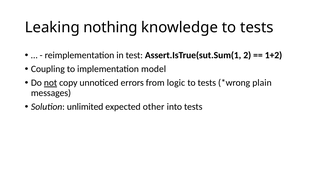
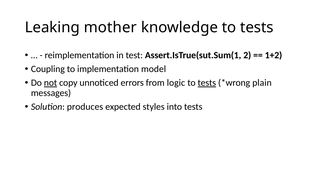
nothing: nothing -> mother
tests at (207, 82) underline: none -> present
unlimited: unlimited -> produces
other: other -> styles
